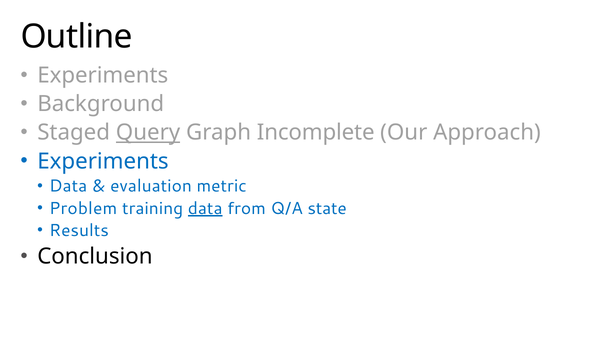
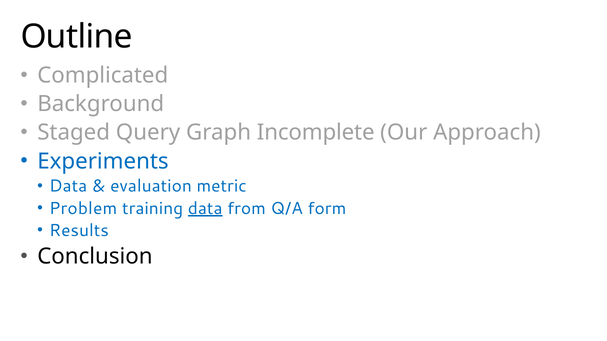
Experiments at (103, 76): Experiments -> Complicated
Query underline: present -> none
state: state -> form
